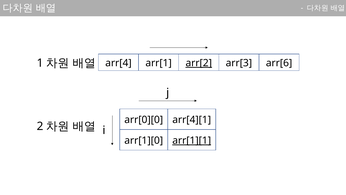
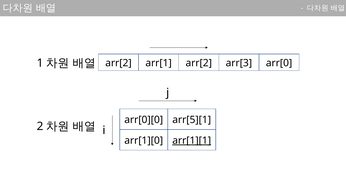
arr[2 at (199, 63) underline: present -> none
arr[6: arr[6 -> arr[0
arr[4 at (118, 63): arr[4 -> arr[2
arr[4][1: arr[4][1 -> arr[5][1
